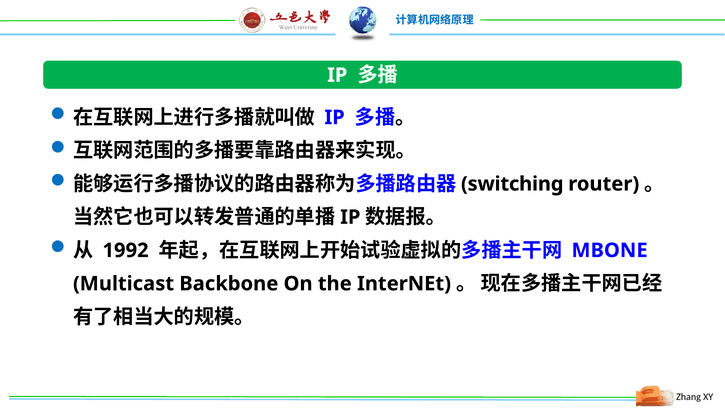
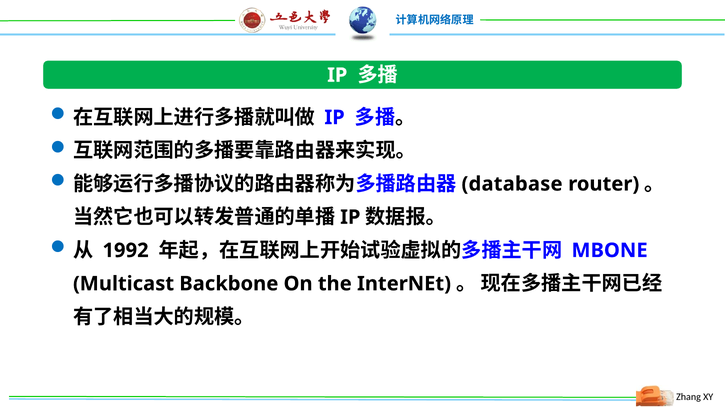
switching: switching -> database
